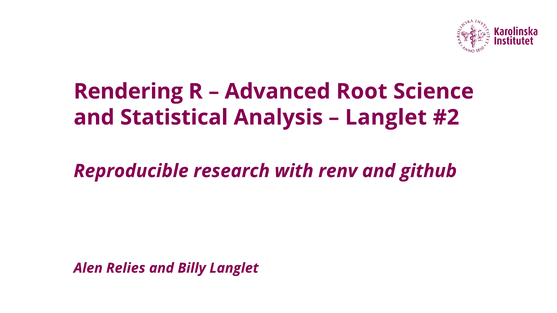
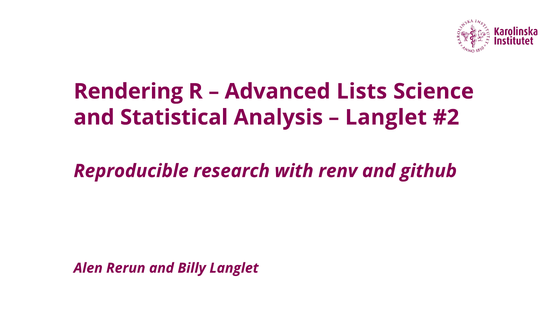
Root: Root -> Lists
Relies: Relies -> Rerun
